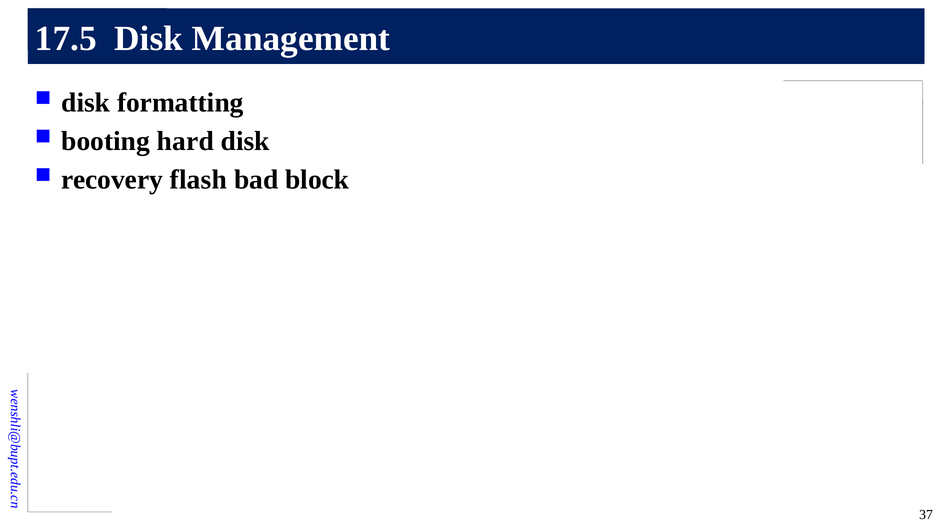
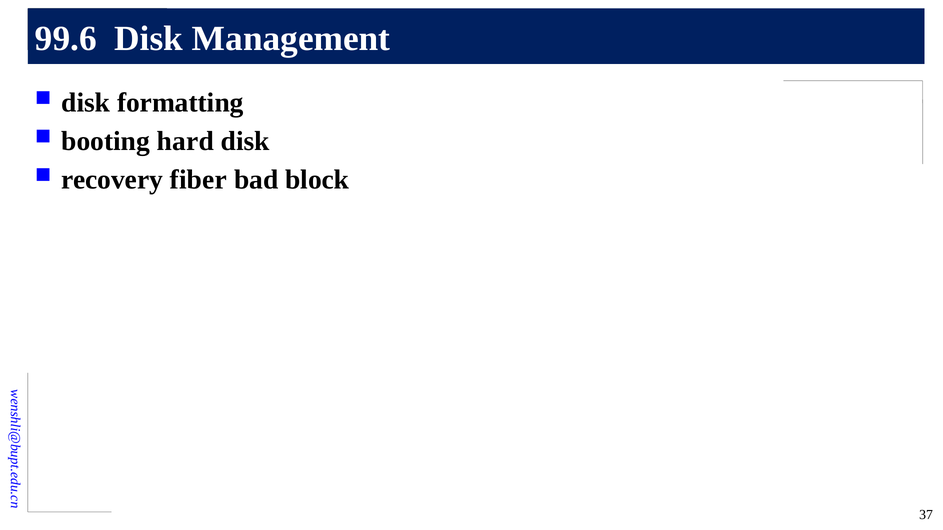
17.5: 17.5 -> 99.6
flash: flash -> fiber
